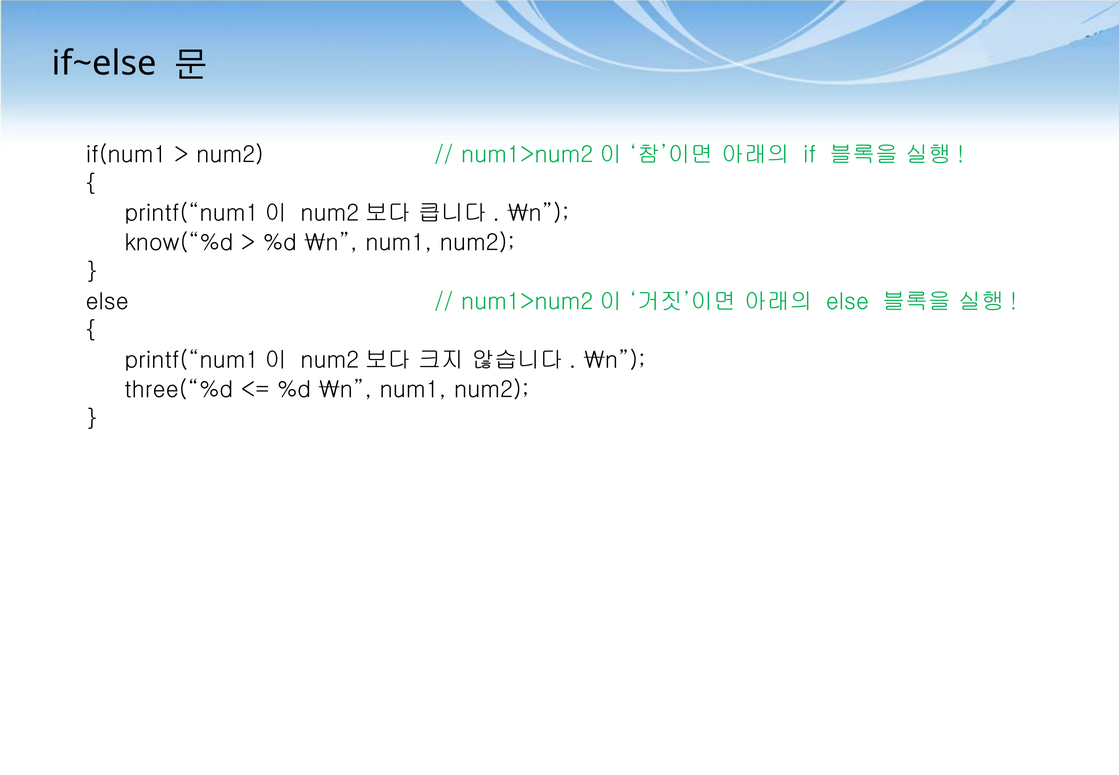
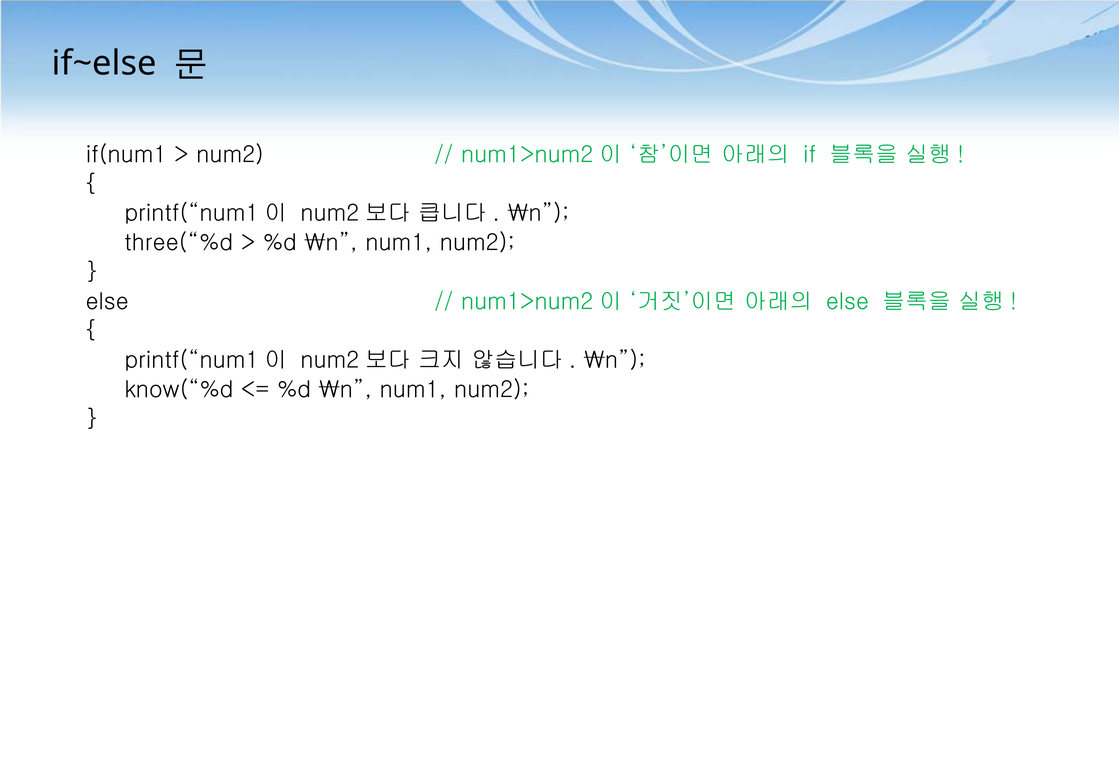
know(“%d: know(“%d -> three(“%d
three(“%d: three(“%d -> know(“%d
